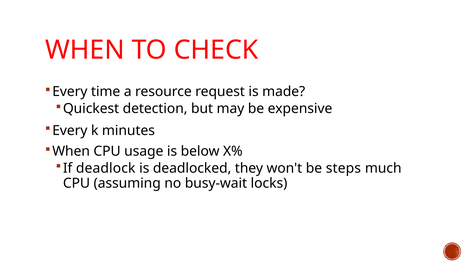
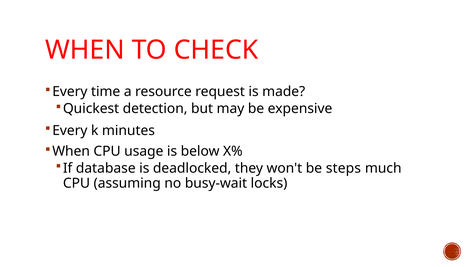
deadlock: deadlock -> database
